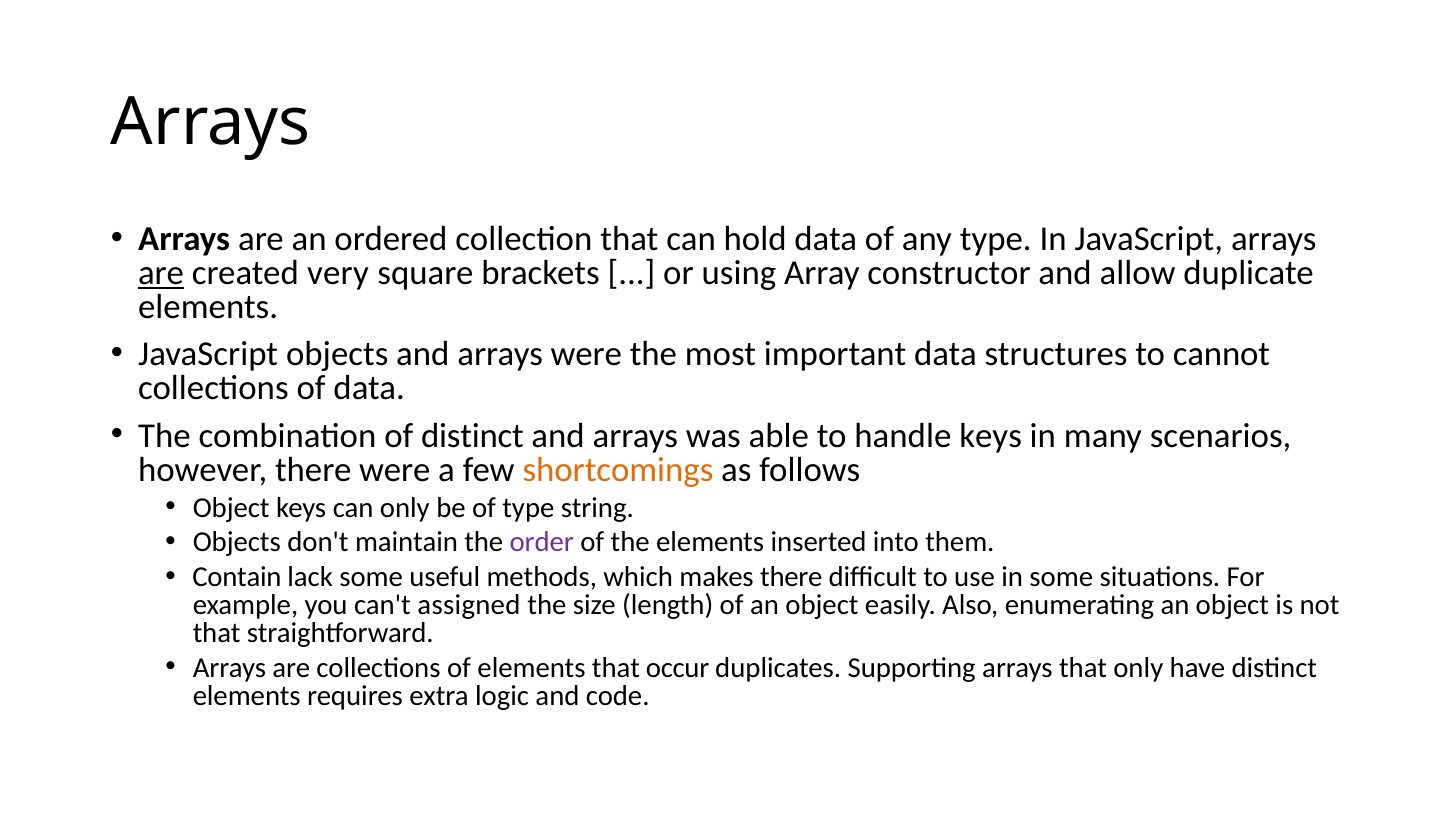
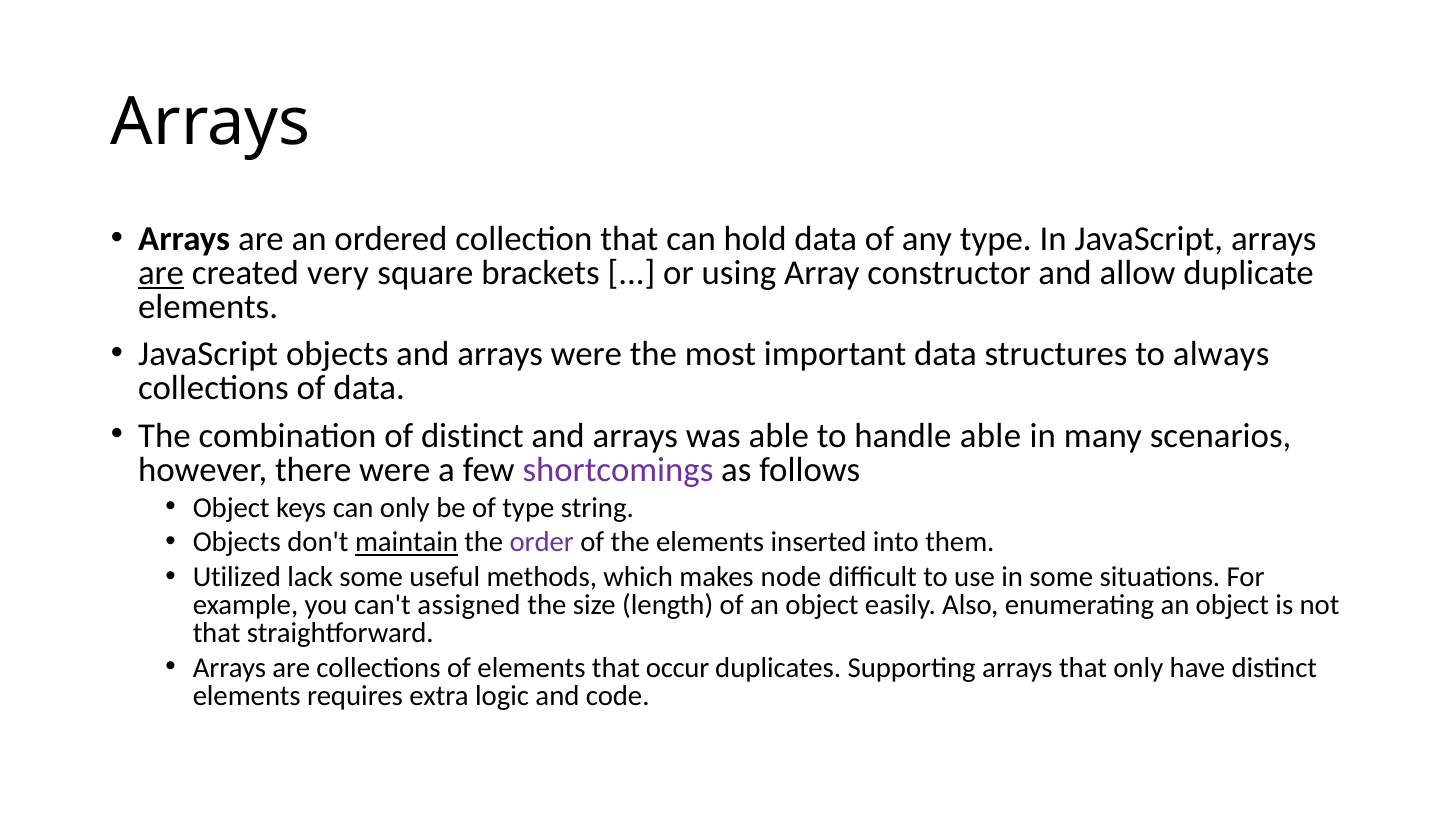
cannot: cannot -> always
handle keys: keys -> able
shortcomings colour: orange -> purple
maintain underline: none -> present
Contain: Contain -> Utilized
makes there: there -> node
